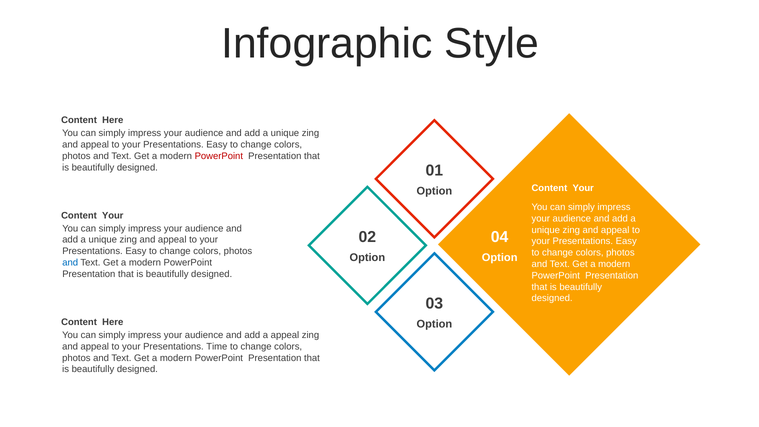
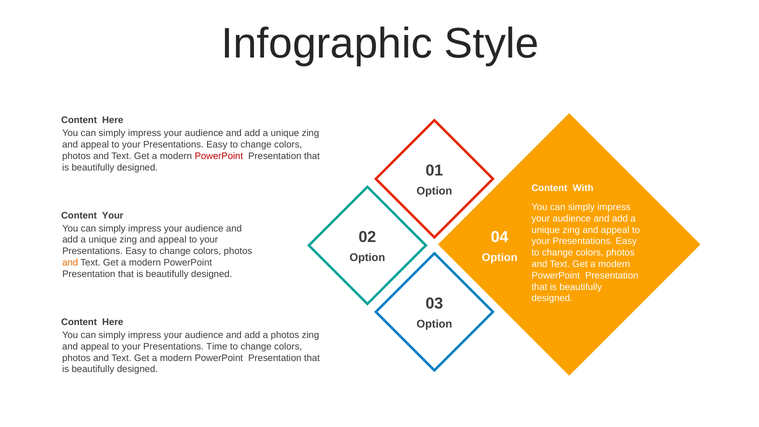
Your at (583, 188): Your -> With
and at (70, 263) colour: blue -> orange
a appeal: appeal -> photos
